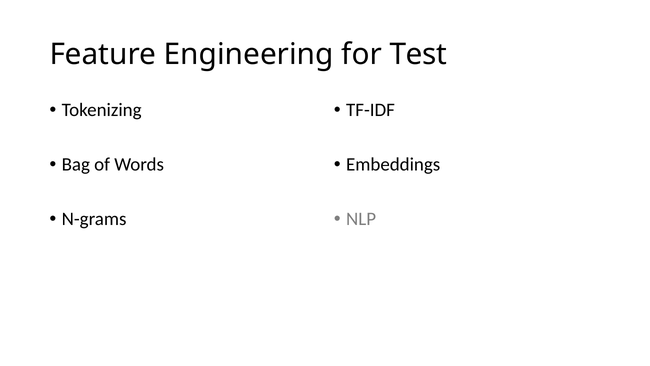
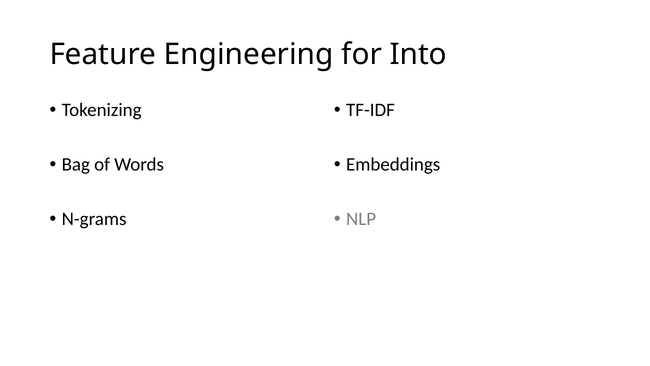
Test: Test -> Into
